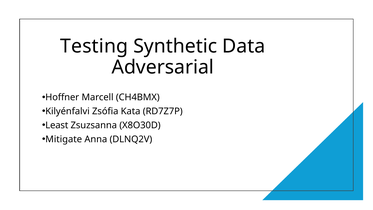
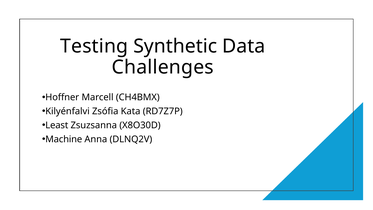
Adversarial: Adversarial -> Challenges
Mitigate: Mitigate -> Machine
